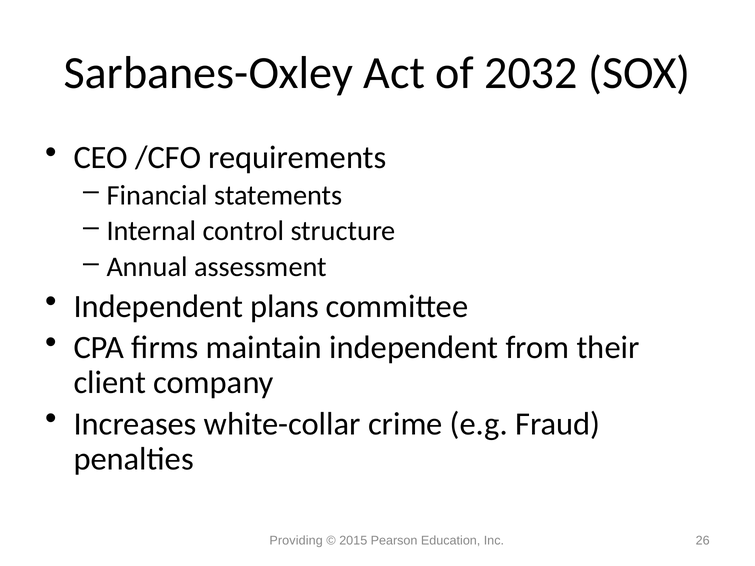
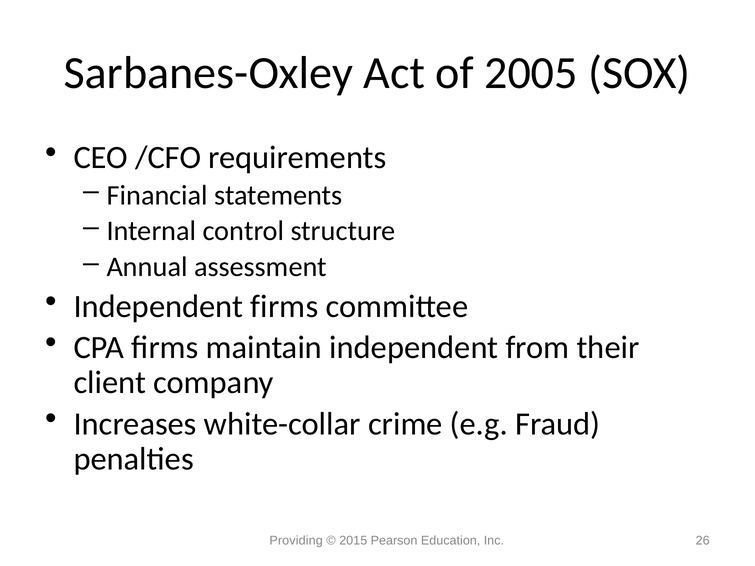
2032: 2032 -> 2005
Independent plans: plans -> firms
